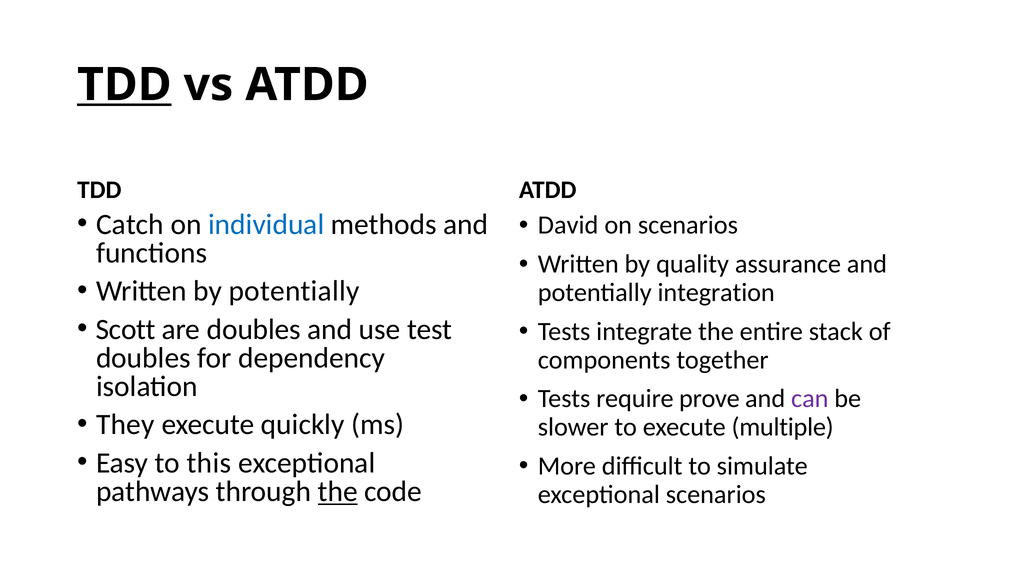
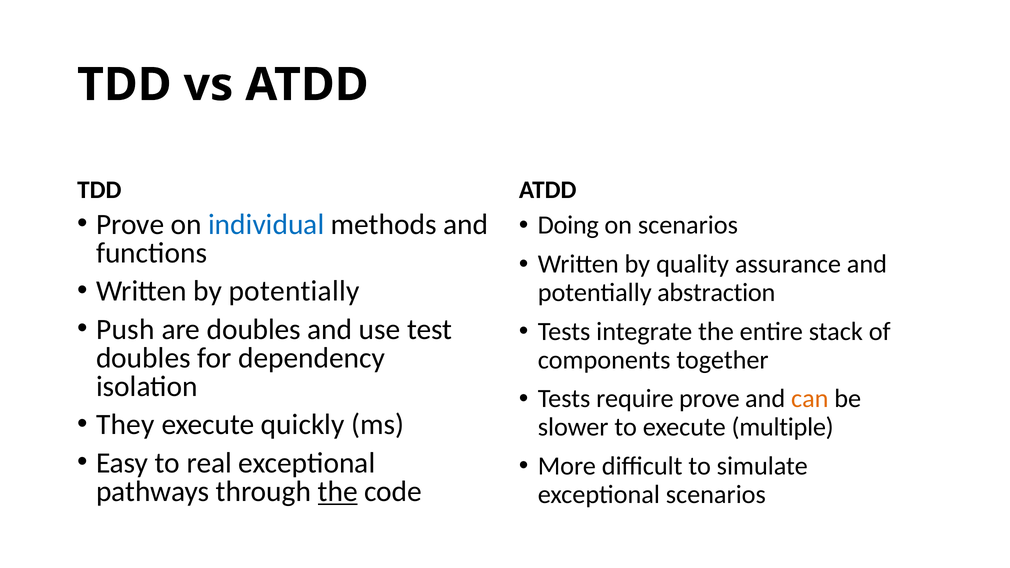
TDD at (124, 85) underline: present -> none
Catch at (130, 225): Catch -> Prove
David: David -> Doing
integration: integration -> abstraction
Scott: Scott -> Push
can colour: purple -> orange
this: this -> real
